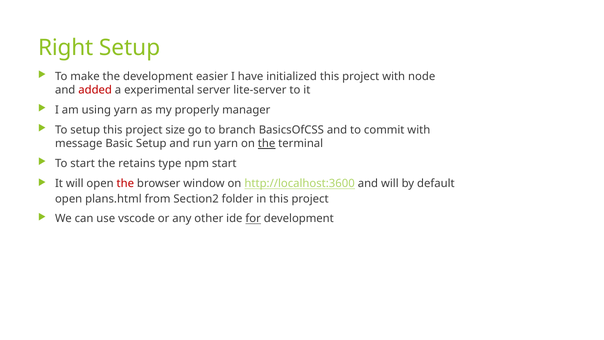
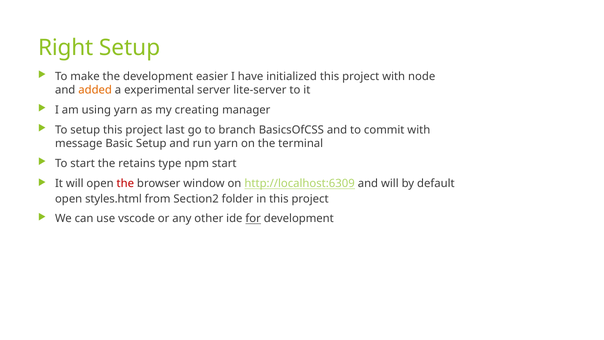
added colour: red -> orange
properly: properly -> creating
size: size -> last
the at (267, 144) underline: present -> none
http://localhost:3600: http://localhost:3600 -> http://localhost:6309
plans.html: plans.html -> styles.html
